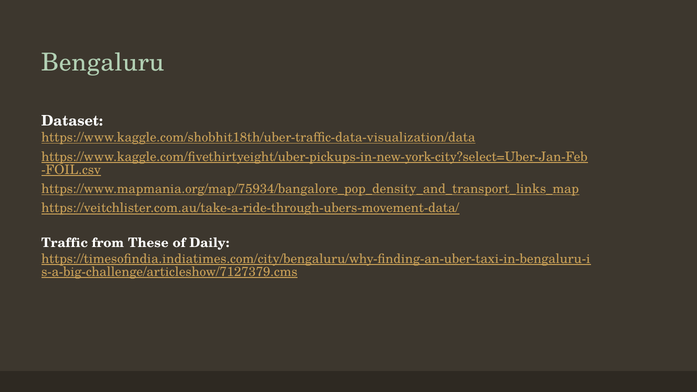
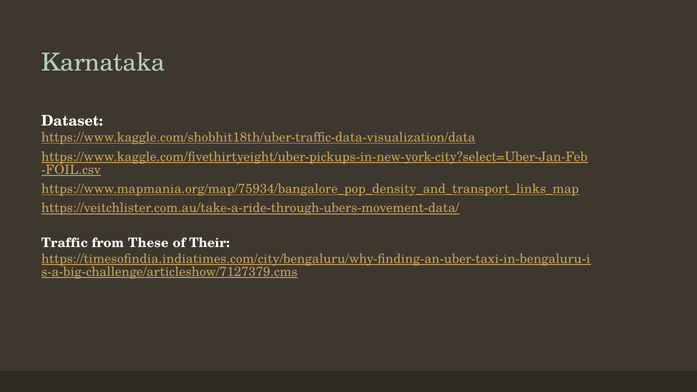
Bengaluru: Bengaluru -> Karnataka
Daily: Daily -> Their
